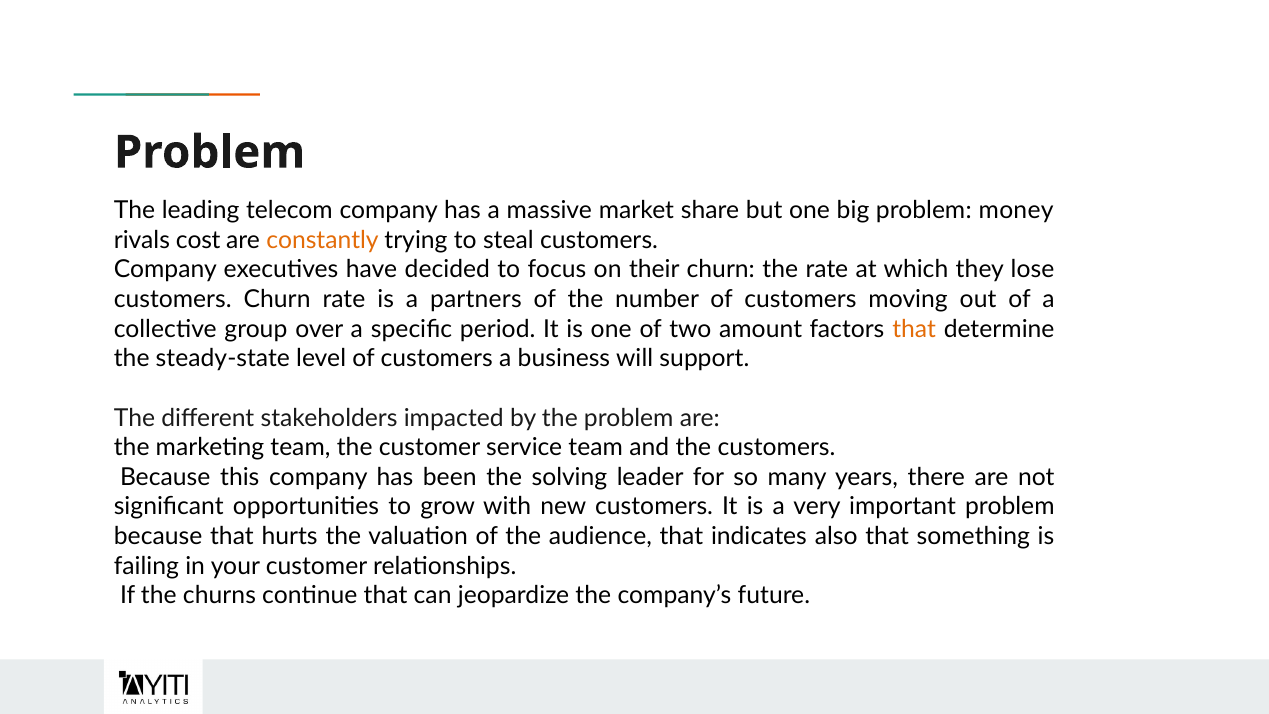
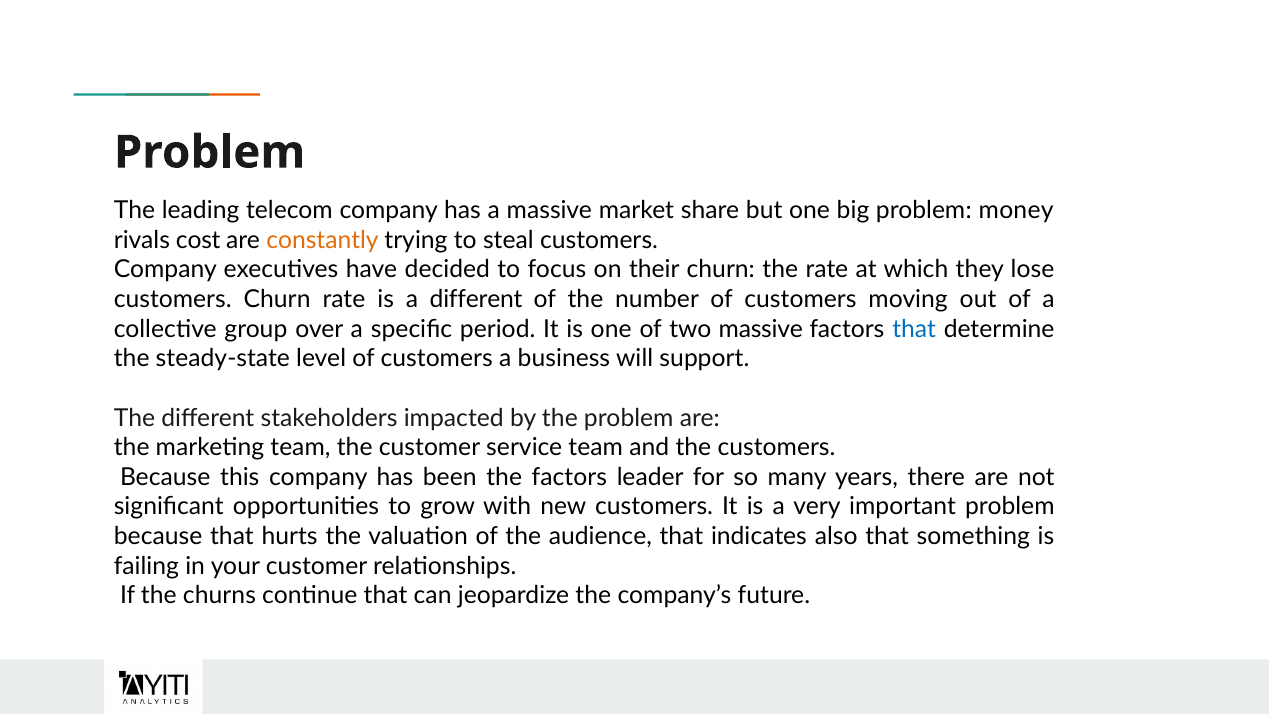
a partners: partners -> different
two amount: amount -> massive
that at (914, 329) colour: orange -> blue
the solving: solving -> factors
